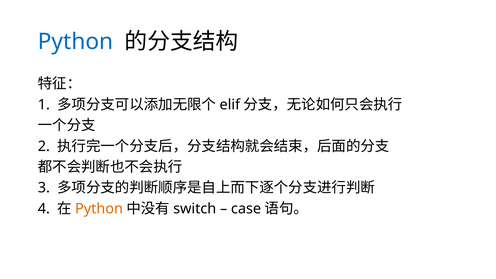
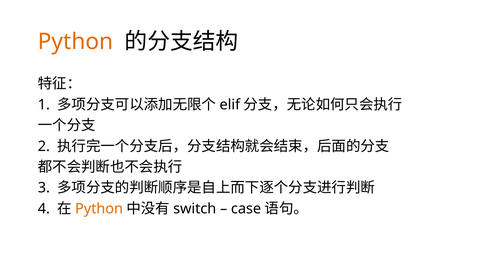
Python at (76, 42) colour: blue -> orange
